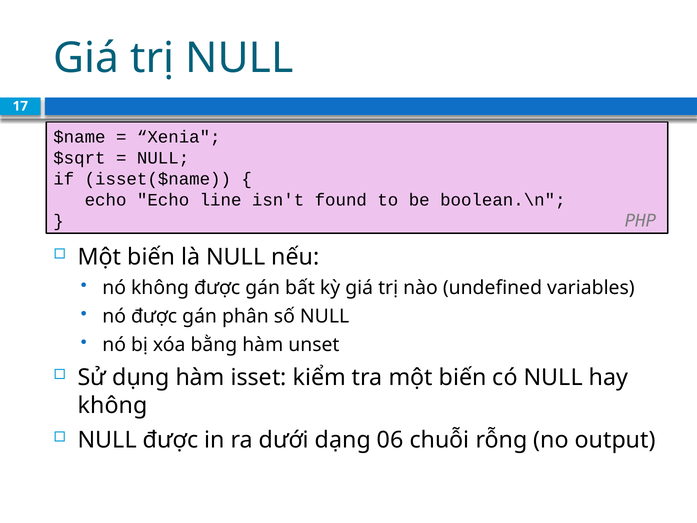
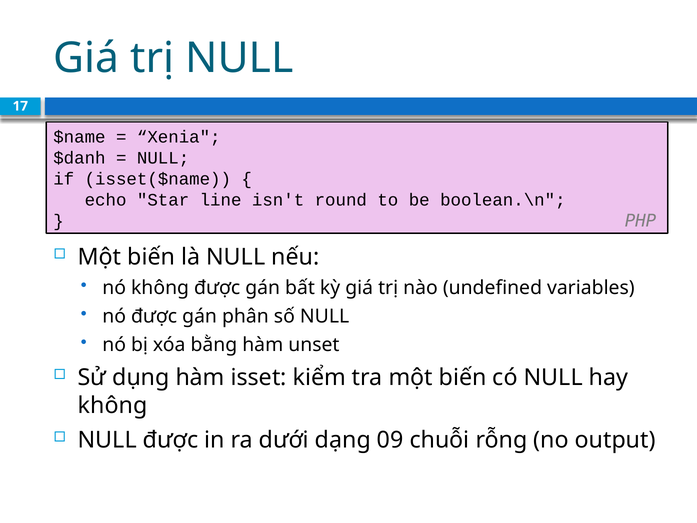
$sqrt: $sqrt -> $danh
echo Echo: Echo -> Star
found: found -> round
06: 06 -> 09
